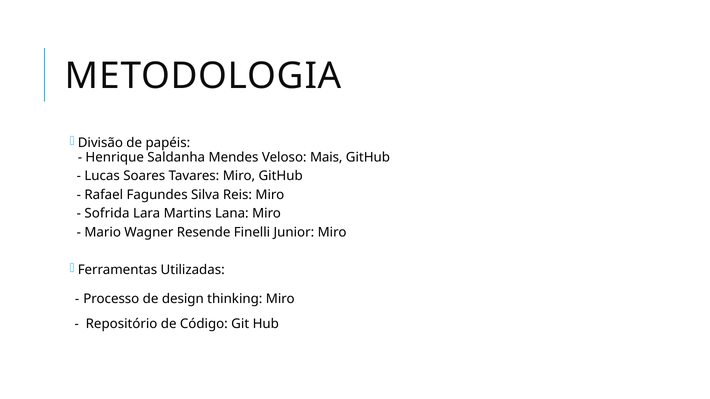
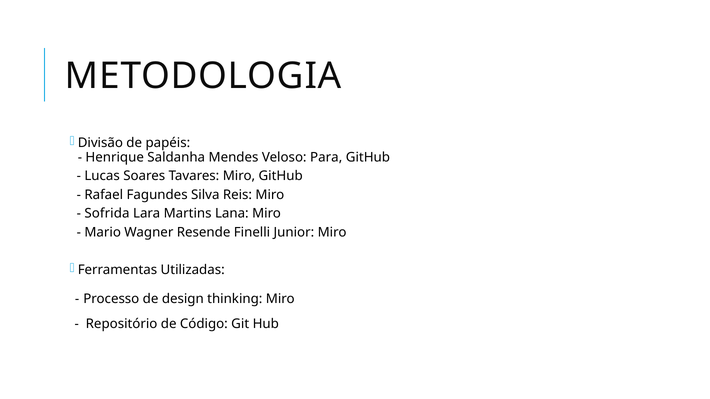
Mais: Mais -> Para
